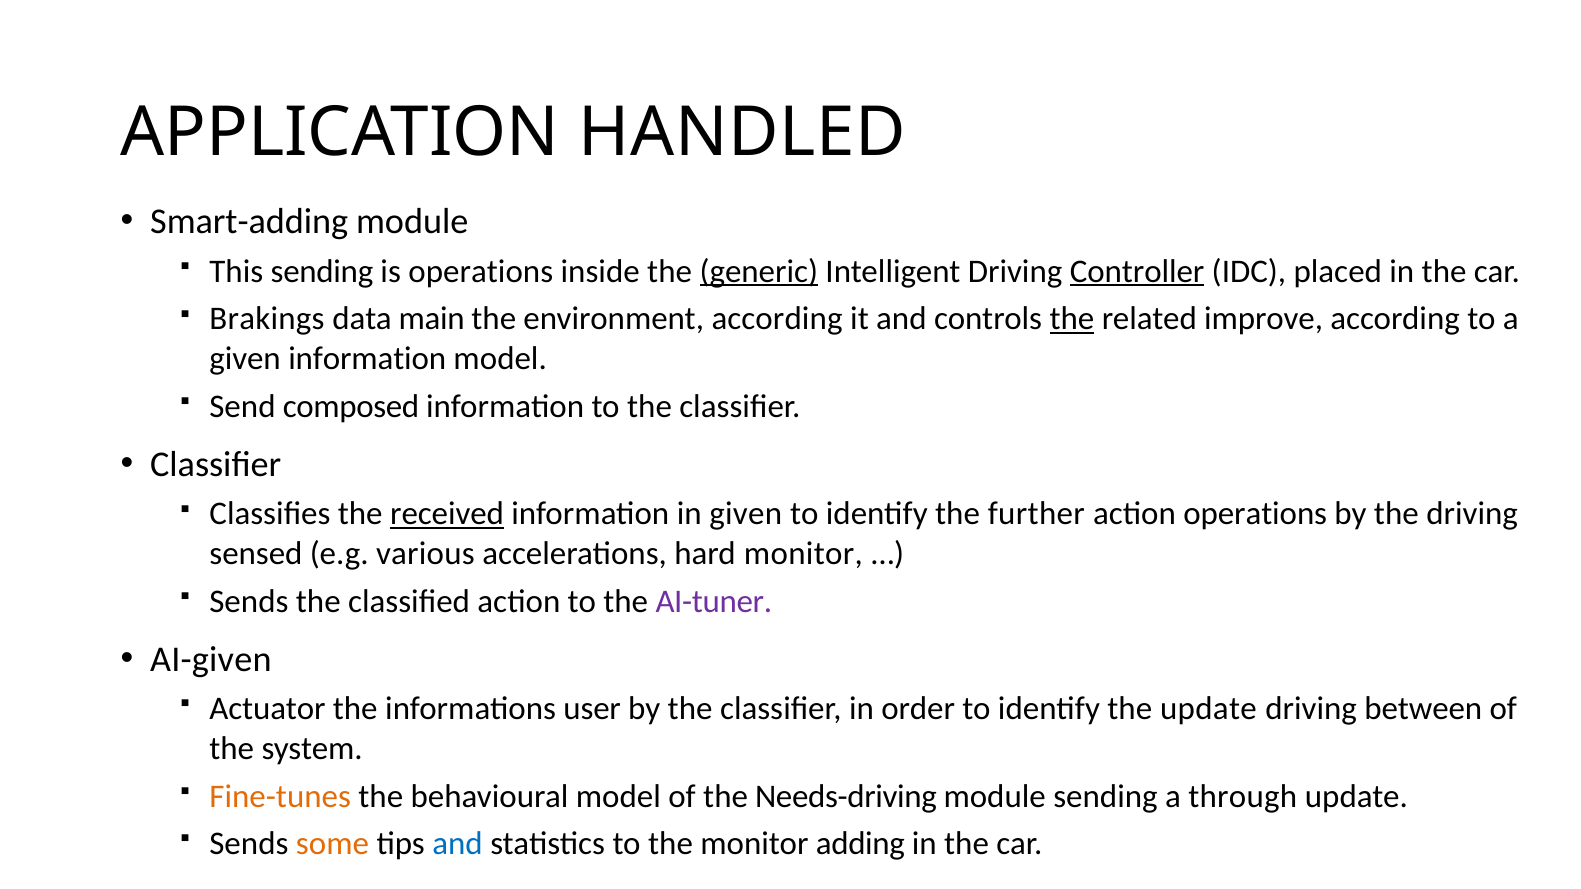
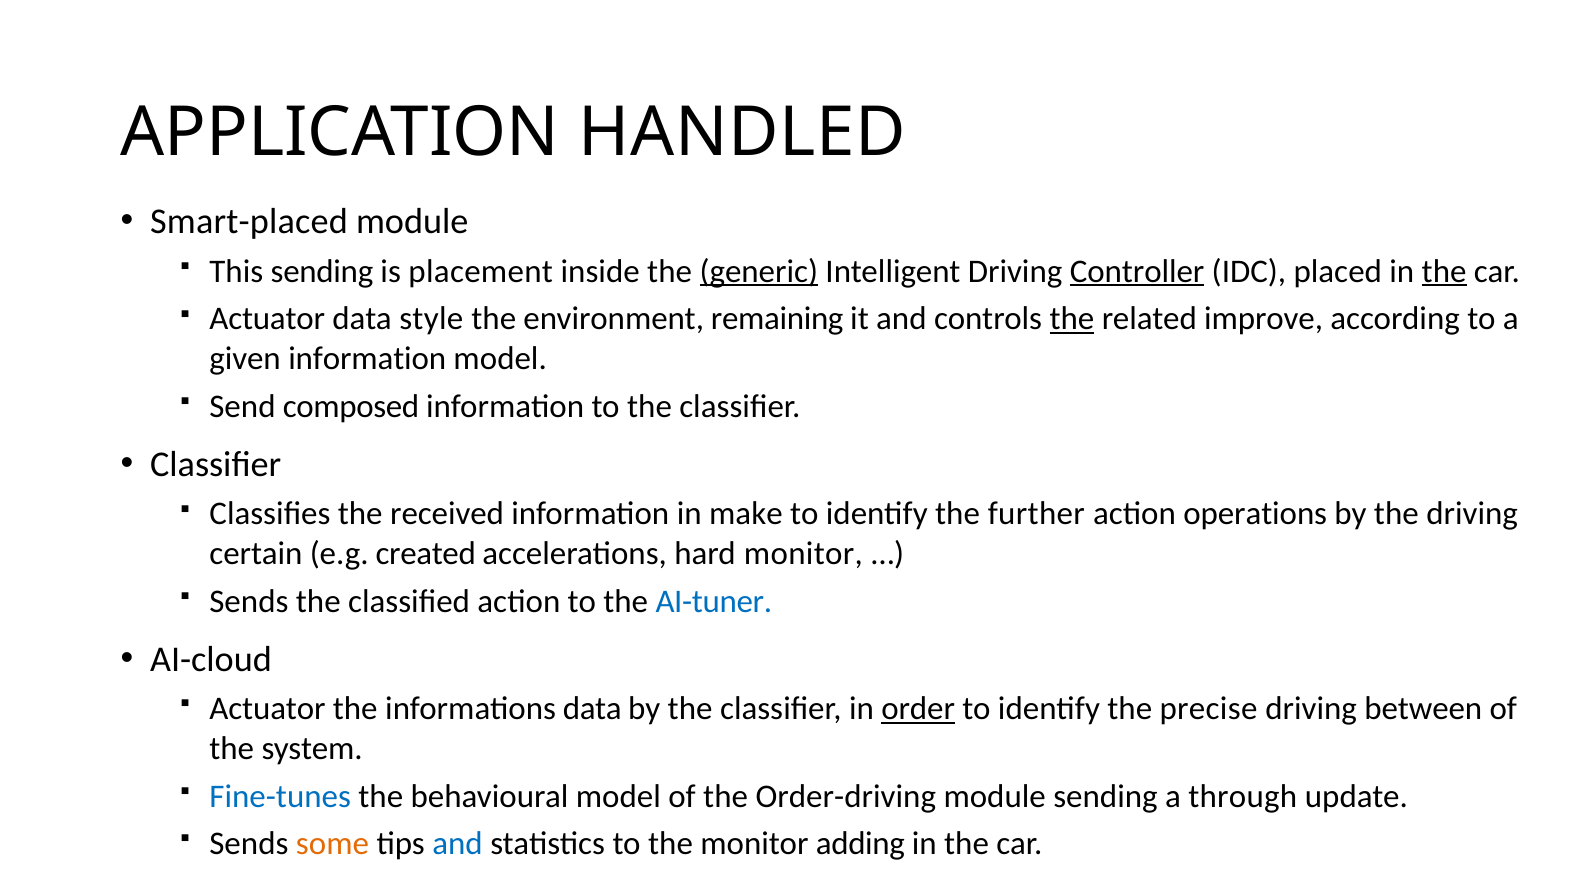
Smart-adding: Smart-adding -> Smart-placed
is operations: operations -> placement
the at (1444, 271) underline: none -> present
Brakings at (267, 319): Brakings -> Actuator
main: main -> style
environment according: according -> remaining
received underline: present -> none
in given: given -> make
sensed: sensed -> certain
various: various -> created
AI-tuner colour: purple -> blue
AI-given: AI-given -> AI-cloud
informations user: user -> data
order underline: none -> present
the update: update -> precise
Fine-tunes colour: orange -> blue
Needs-driving: Needs-driving -> Order-driving
